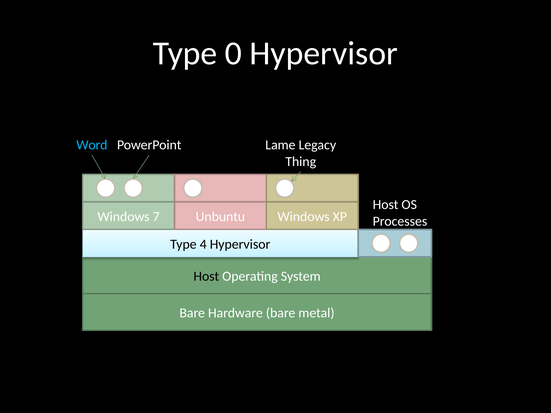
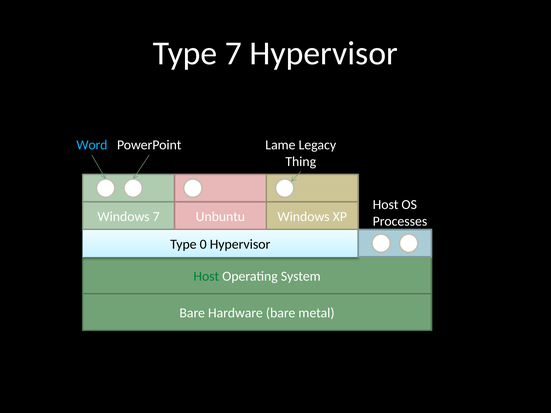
Type 0: 0 -> 7
4: 4 -> 0
Host at (206, 276) colour: black -> green
